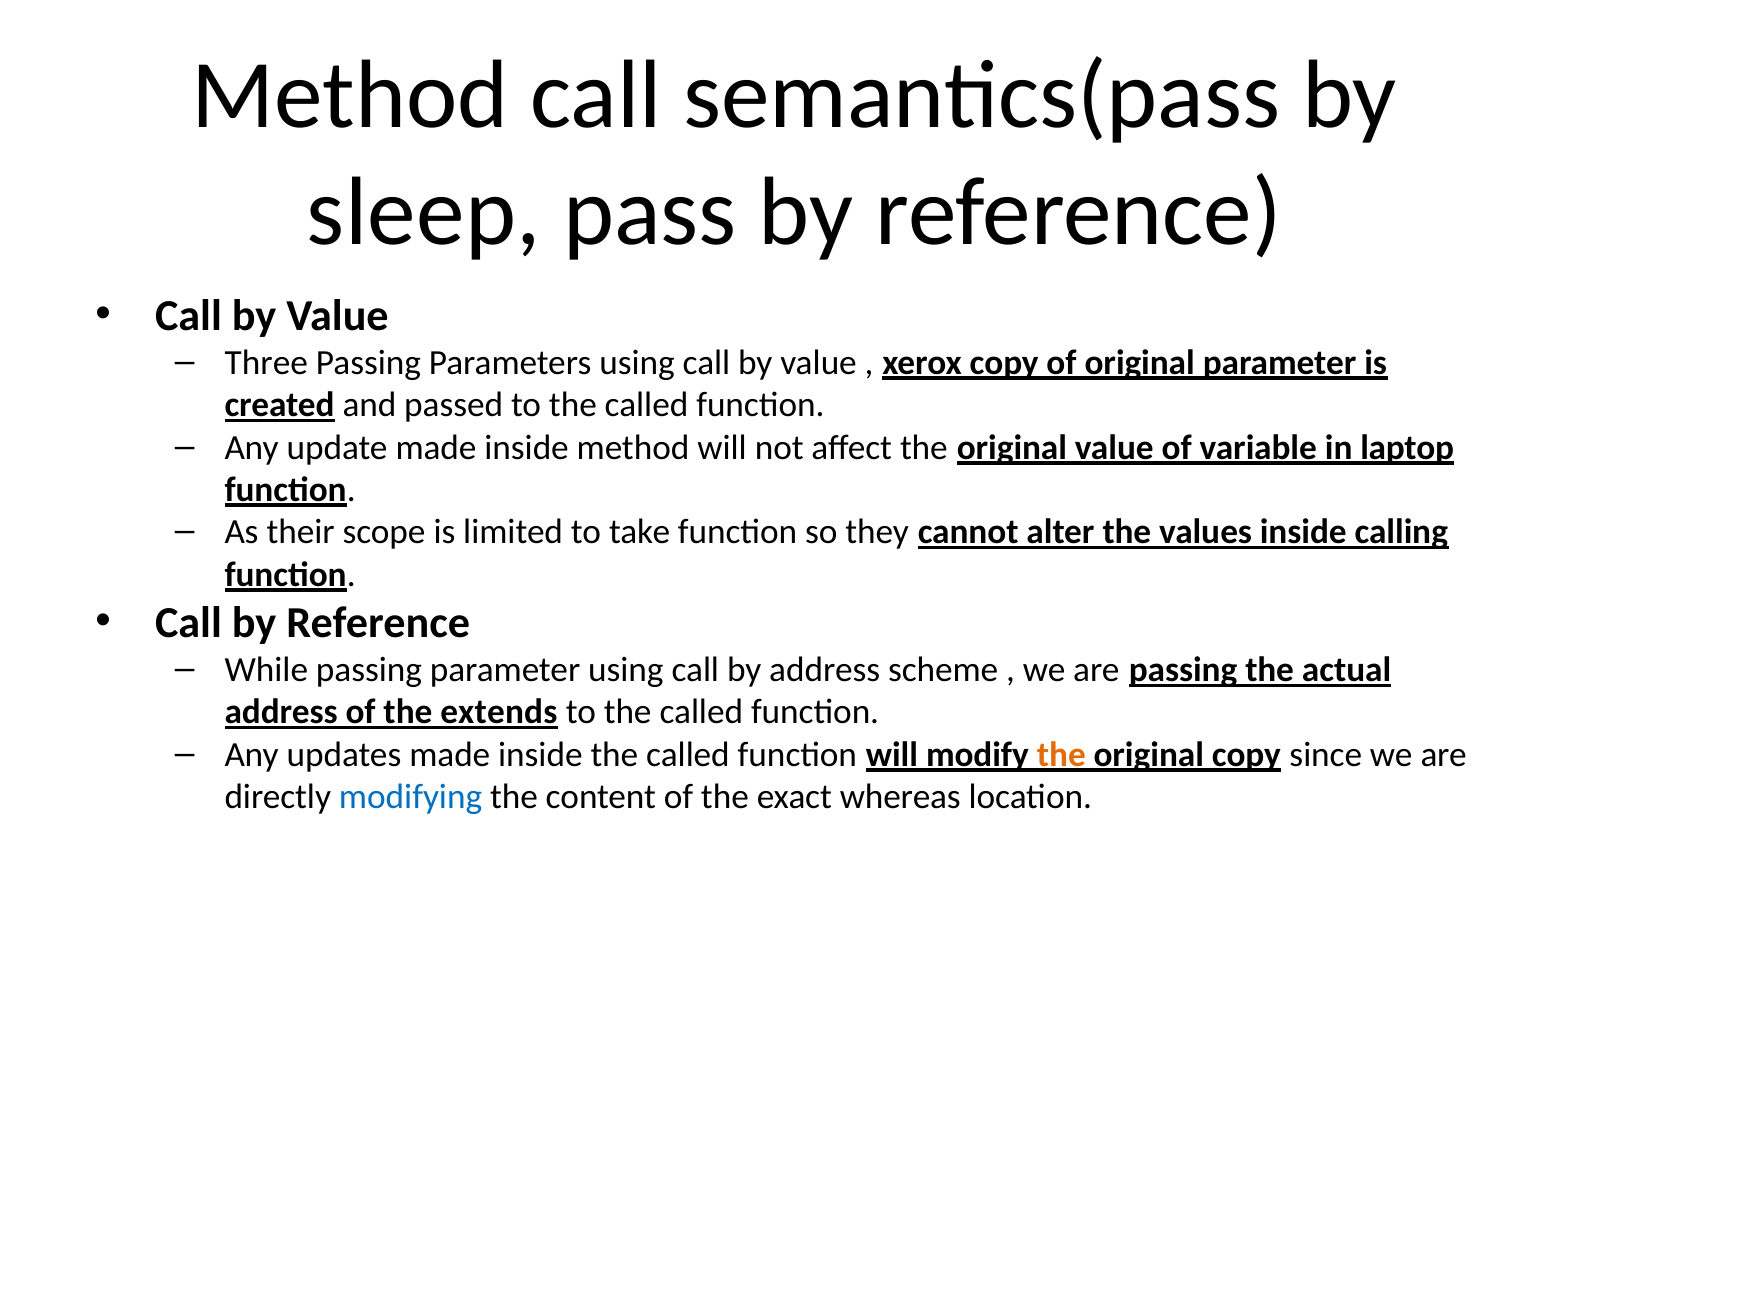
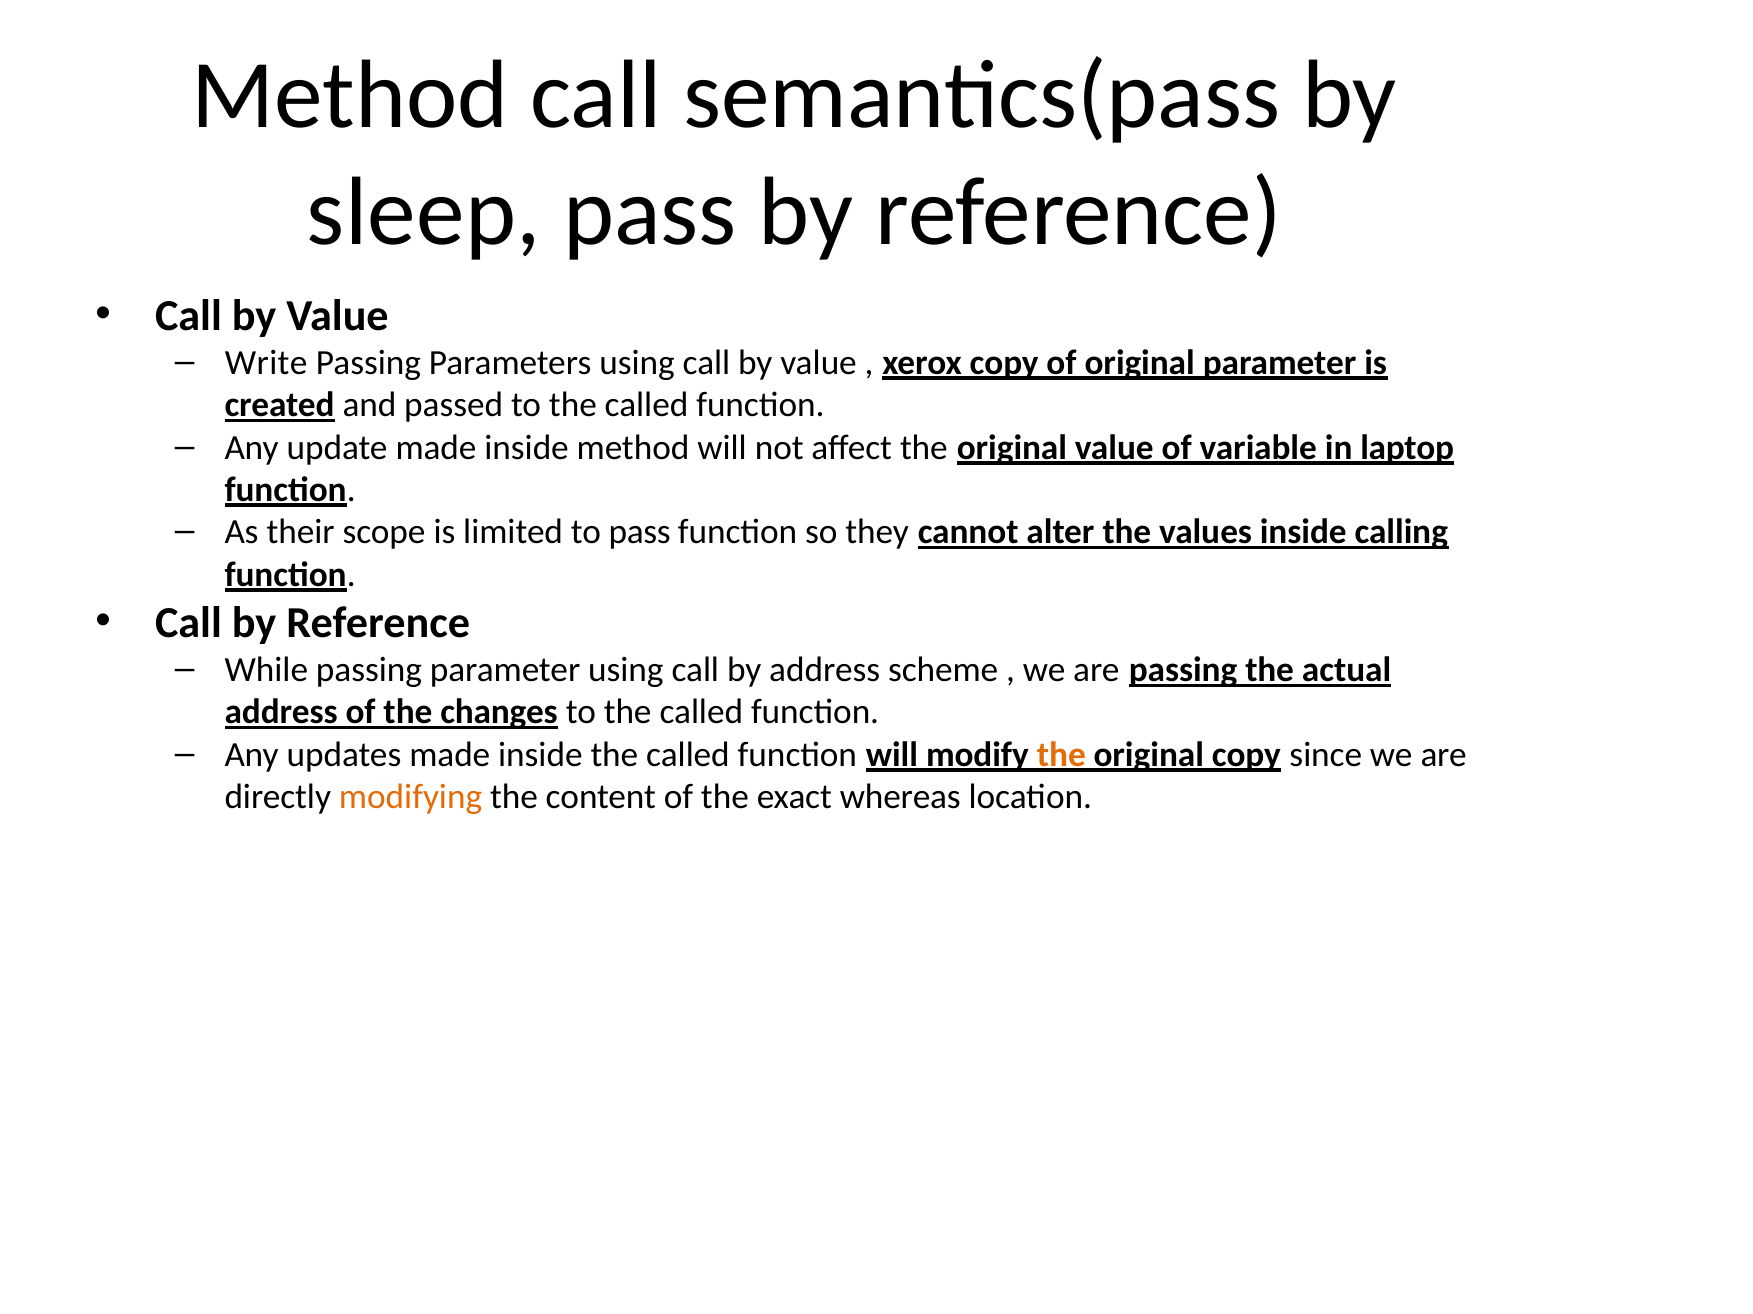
Three: Three -> Write
to take: take -> pass
extends: extends -> changes
modifying colour: blue -> orange
